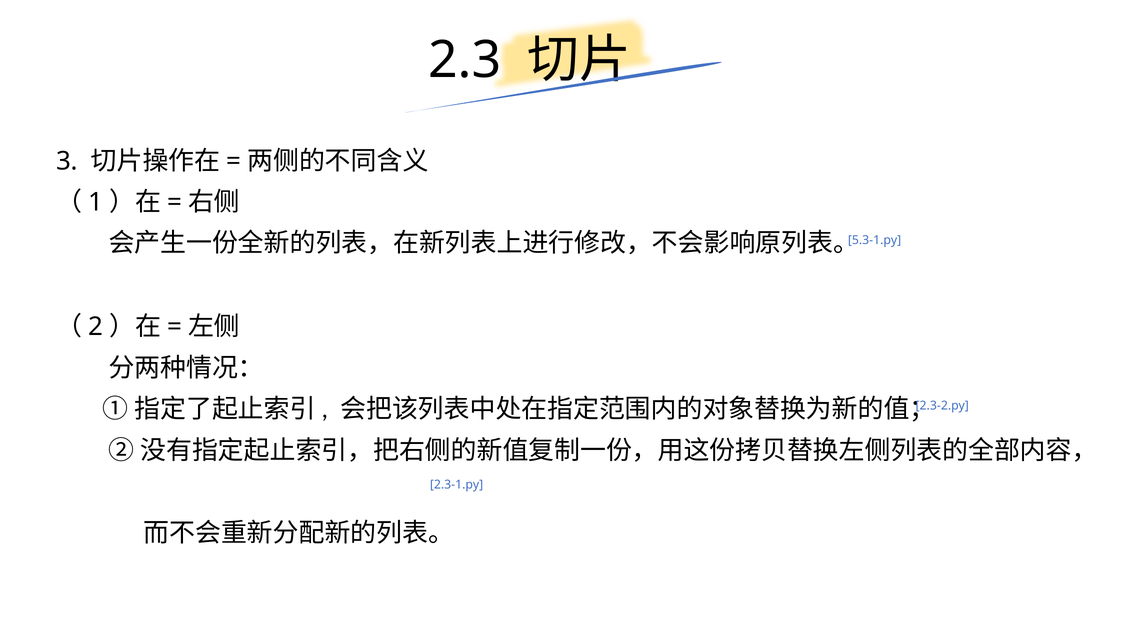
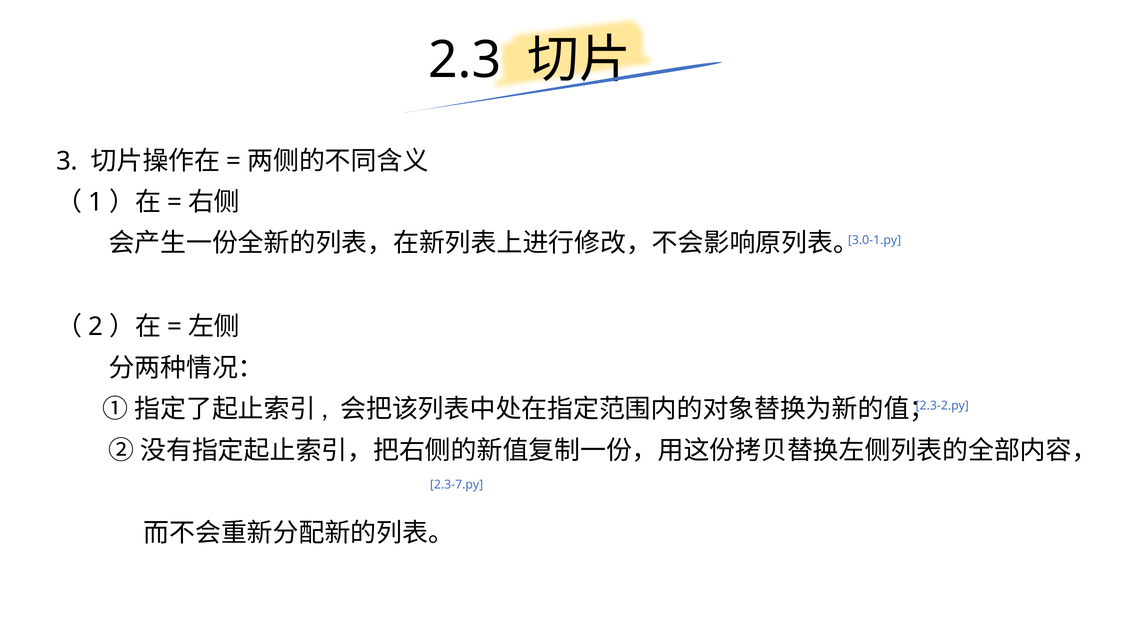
5.3-1.py: 5.3-1.py -> 3.0-1.py
2.3-1.py: 2.3-1.py -> 2.3-7.py
